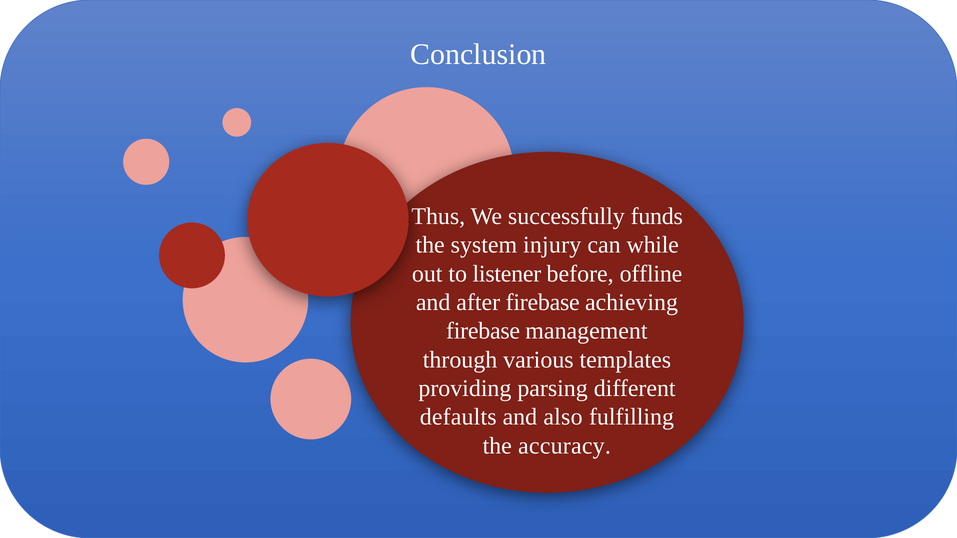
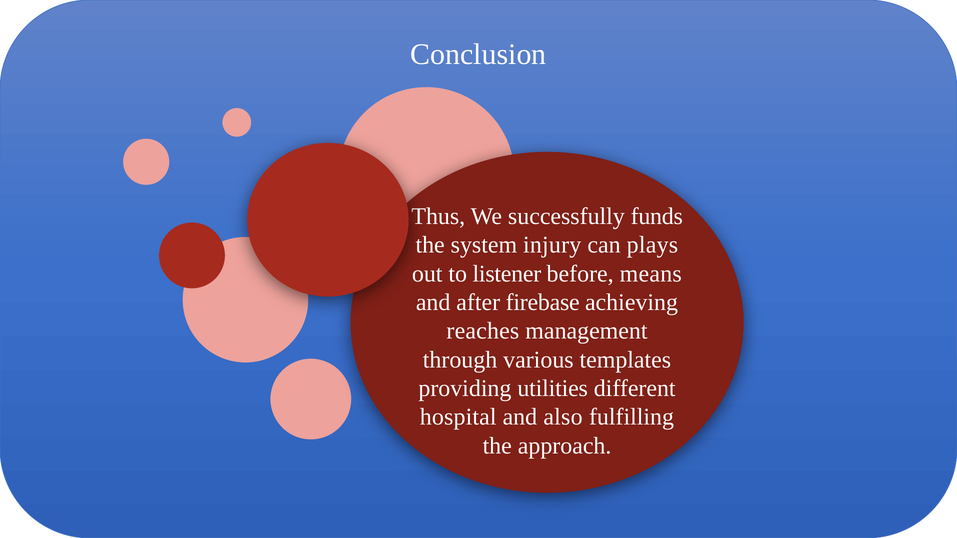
while: while -> plays
offline: offline -> means
firebase at (483, 331): firebase -> reaches
parsing: parsing -> utilities
defaults: defaults -> hospital
accuracy: accuracy -> approach
